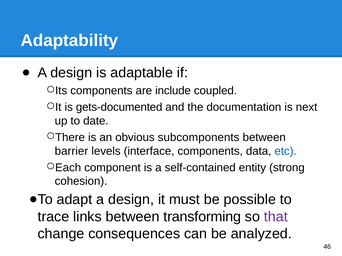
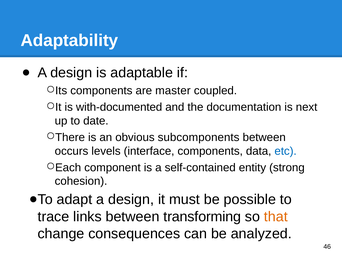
include: include -> master
gets-documented: gets-documented -> with-documented
barrier: barrier -> occurs
that colour: purple -> orange
